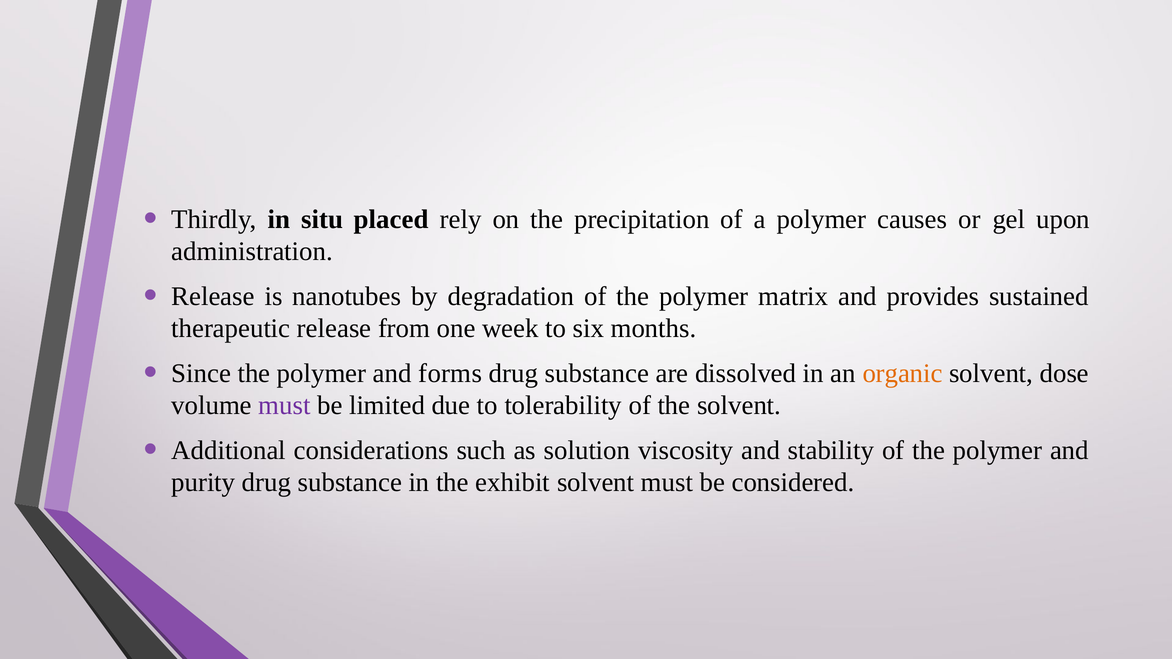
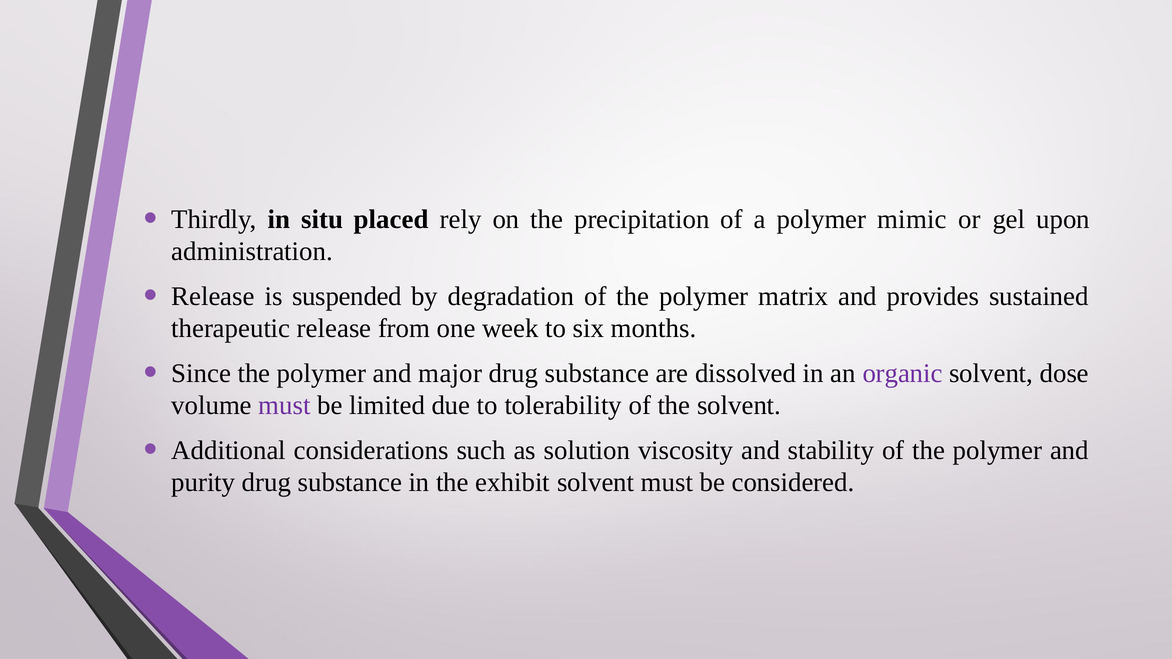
causes: causes -> mimic
nanotubes: nanotubes -> suspended
forms: forms -> major
organic colour: orange -> purple
